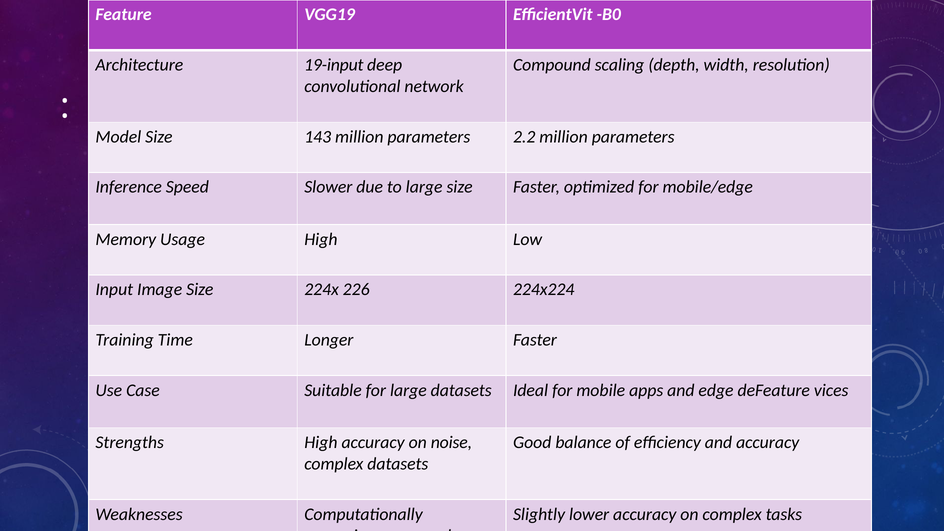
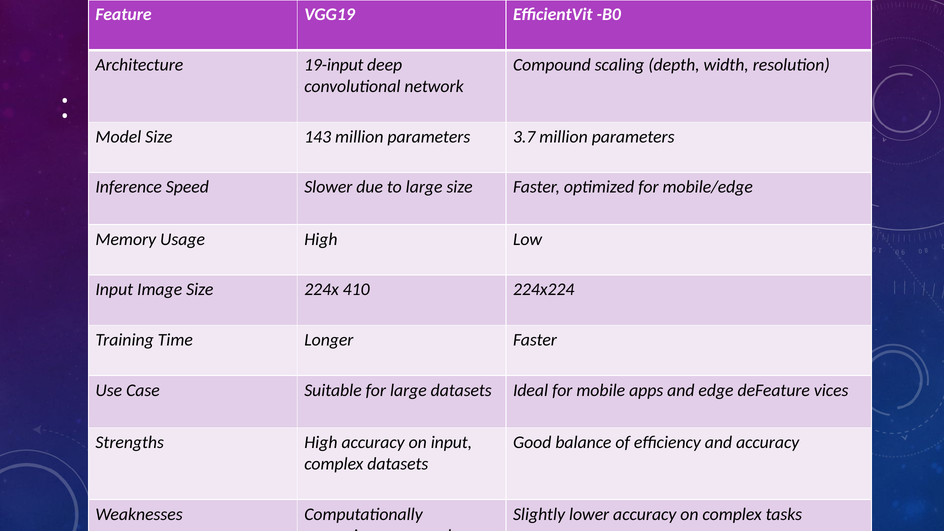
2.2: 2.2 -> 3.7
226: 226 -> 410
on noise: noise -> input
